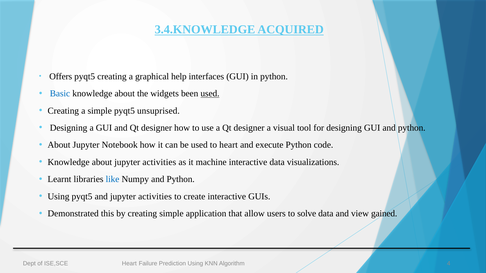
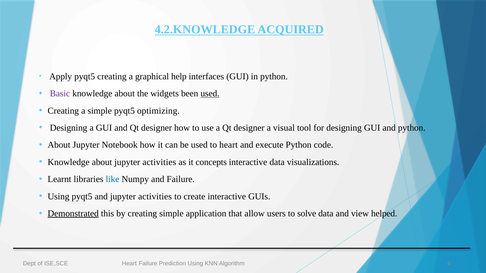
3.4.KNOWLEDGE: 3.4.KNOWLEDGE -> 4.2.KNOWLEDGE
Offers: Offers -> Apply
Basic colour: blue -> purple
unsuprised: unsuprised -> optimizing
machine: machine -> concepts
Numpy and Python: Python -> Failure
Demonstrated underline: none -> present
gained: gained -> helped
